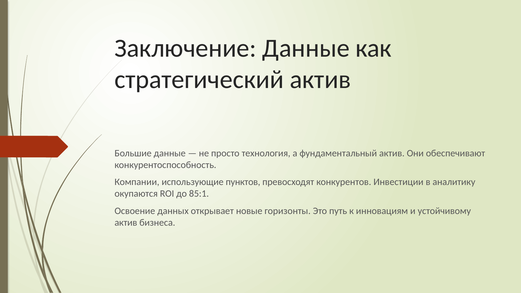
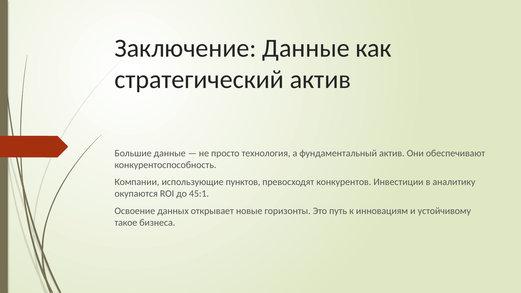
85:1: 85:1 -> 45:1
актив at (126, 223): актив -> такое
